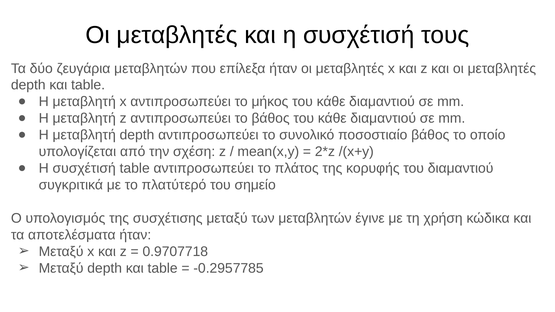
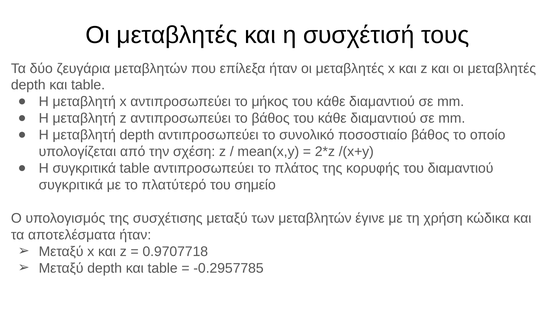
συσχέτισή at (84, 168): συσχέτισή -> συγκριτικά
